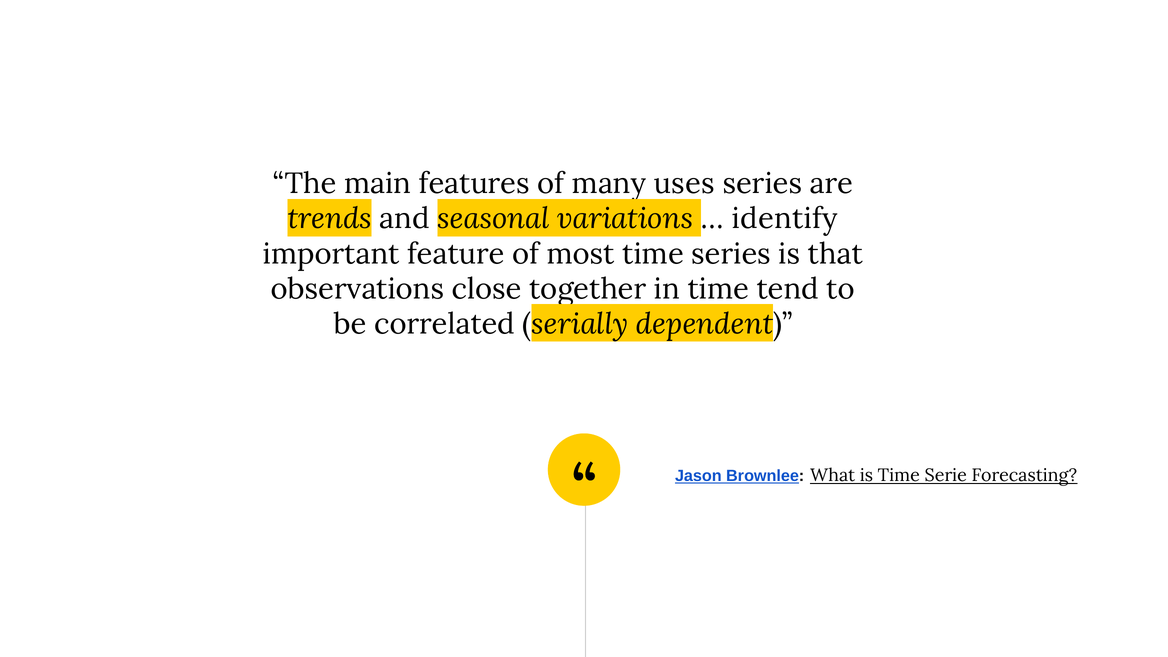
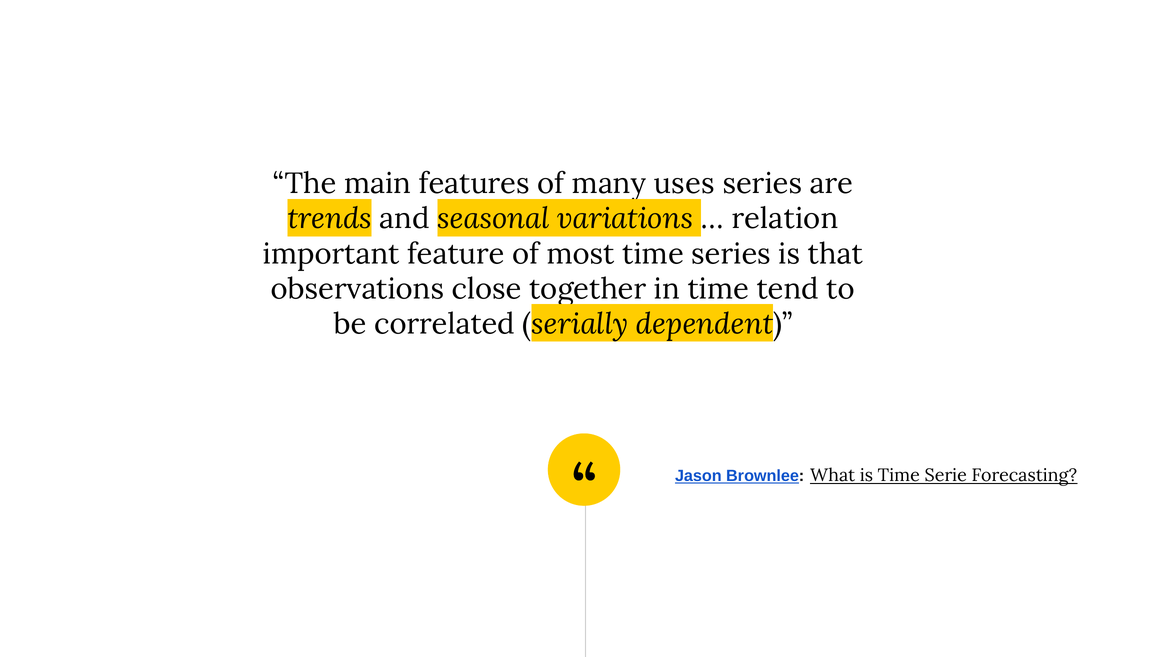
identify: identify -> relation
